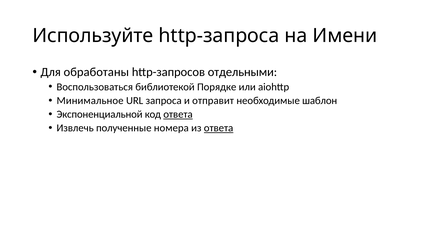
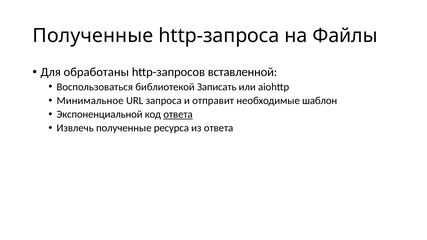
Используйте at (93, 36): Используйте -> Полученные
Имени: Имени -> Файлы
отдельными: отдельными -> вставленной
Порядке: Порядке -> Записать
номера: номера -> ресурса
ответа at (219, 128) underline: present -> none
